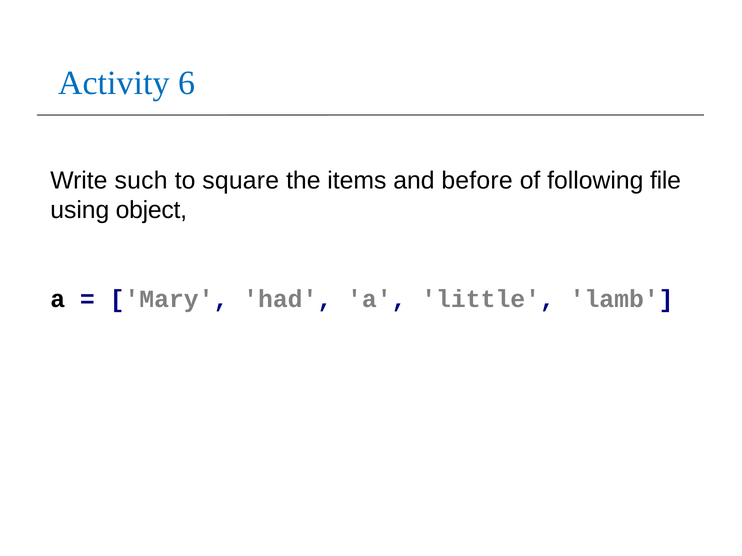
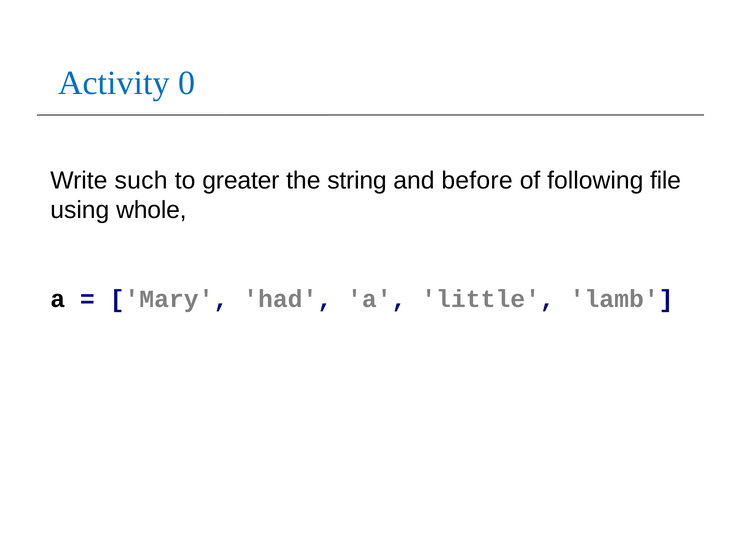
6: 6 -> 0
square: square -> greater
items: items -> string
object: object -> whole
